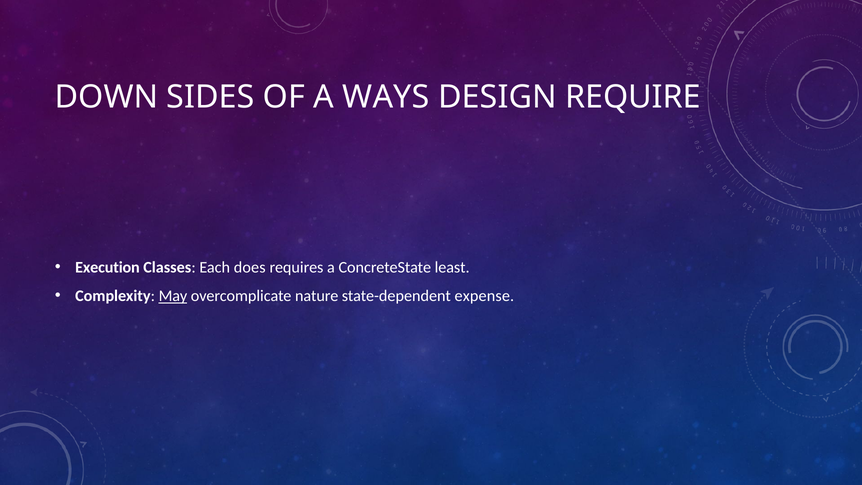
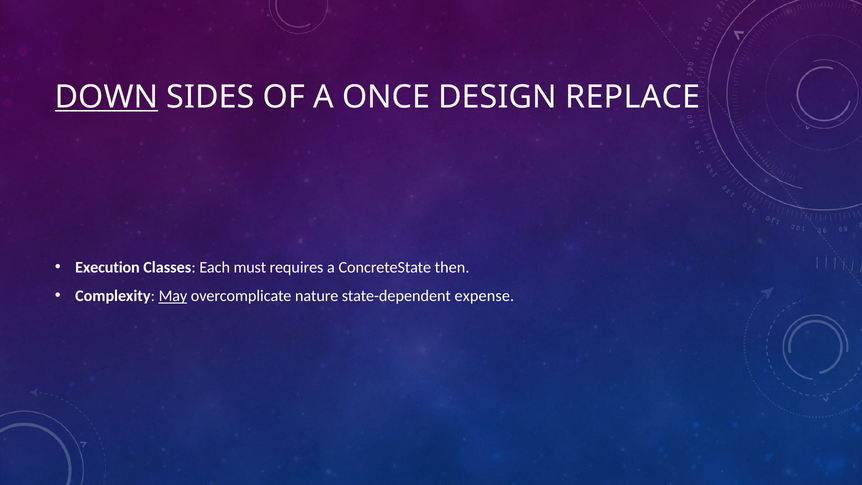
DOWN underline: none -> present
WAYS: WAYS -> ONCE
REQUIRE: REQUIRE -> REPLACE
does: does -> must
least: least -> then
